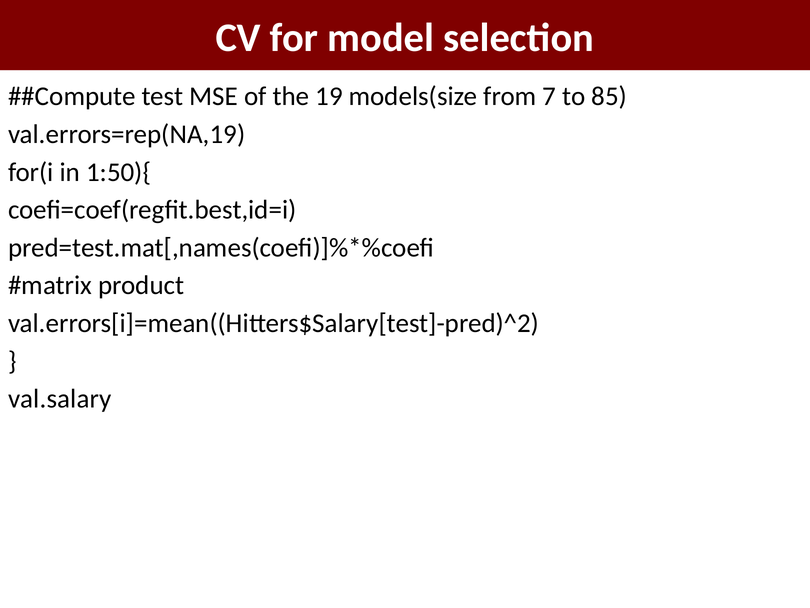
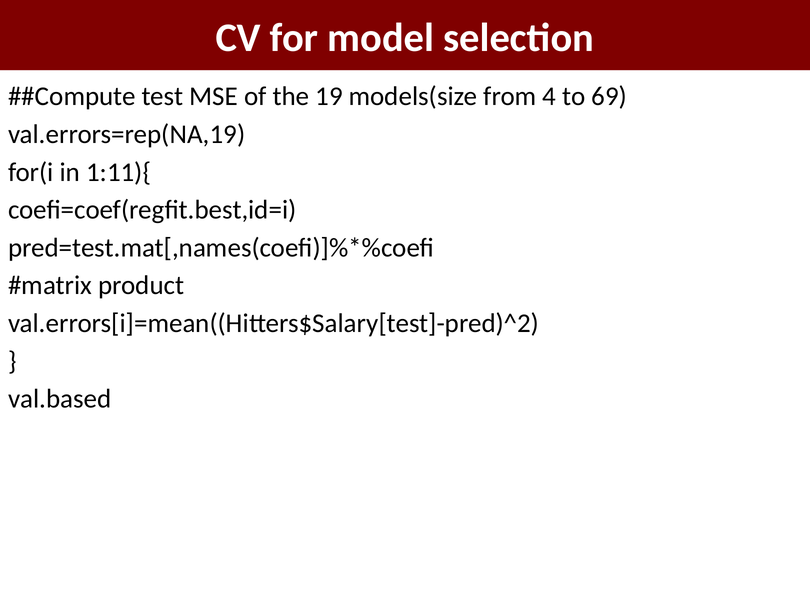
7: 7 -> 4
85: 85 -> 69
1:50){: 1:50){ -> 1:11){
val.salary: val.salary -> val.based
